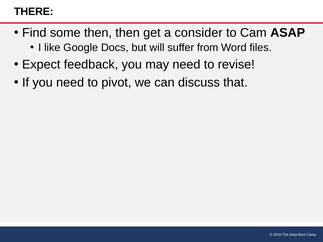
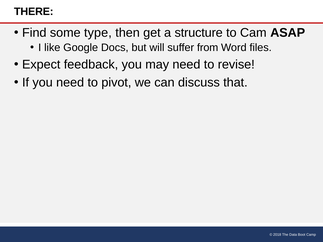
some then: then -> type
consider: consider -> structure
